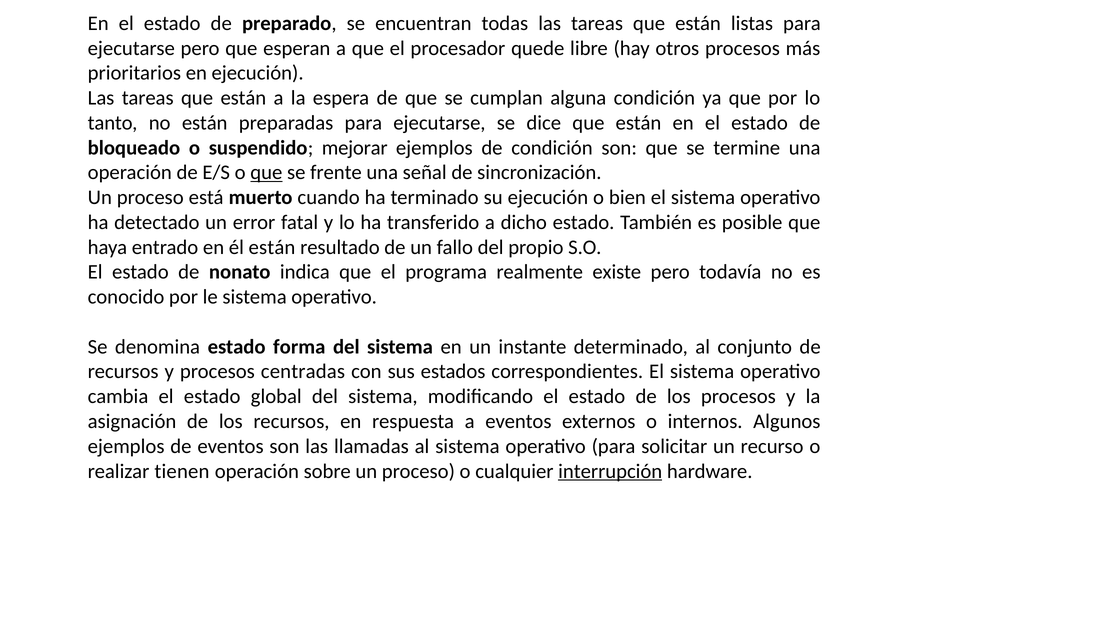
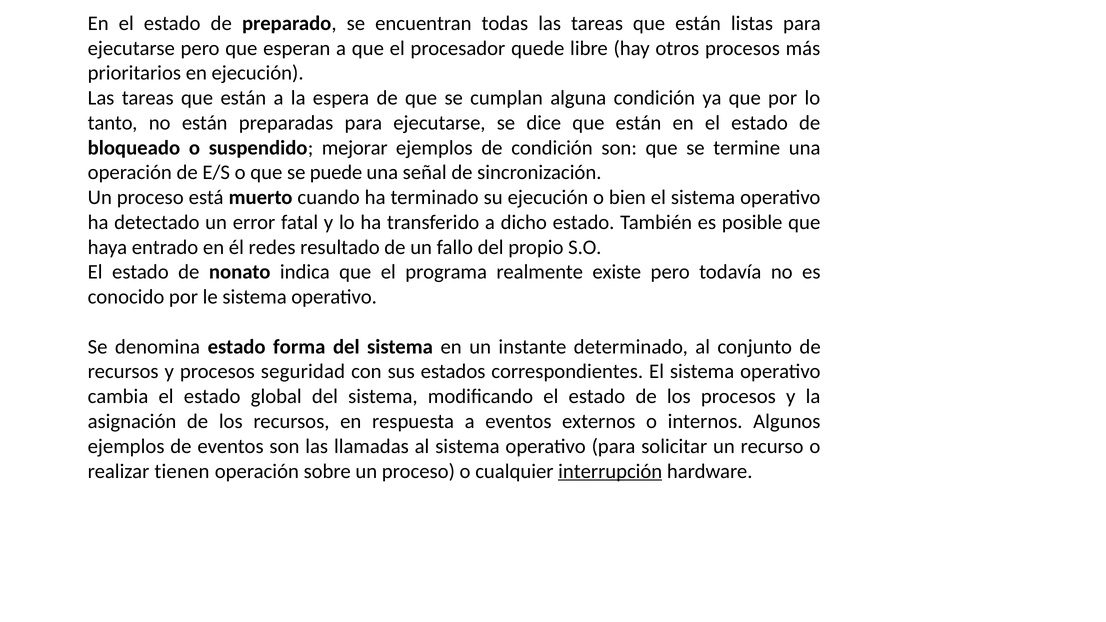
que at (266, 173) underline: present -> none
frente: frente -> puede
él están: están -> redes
centradas: centradas -> seguridad
